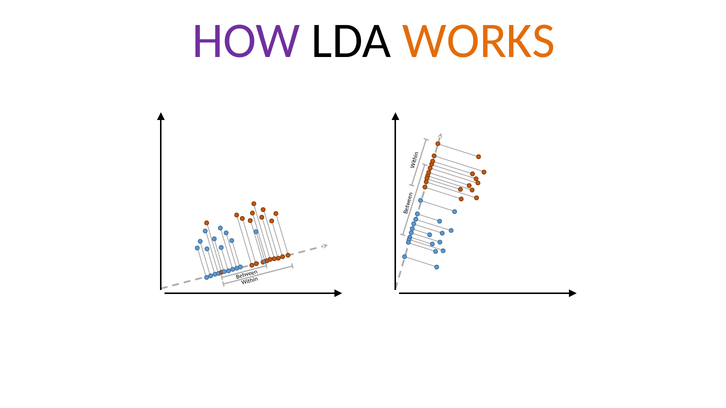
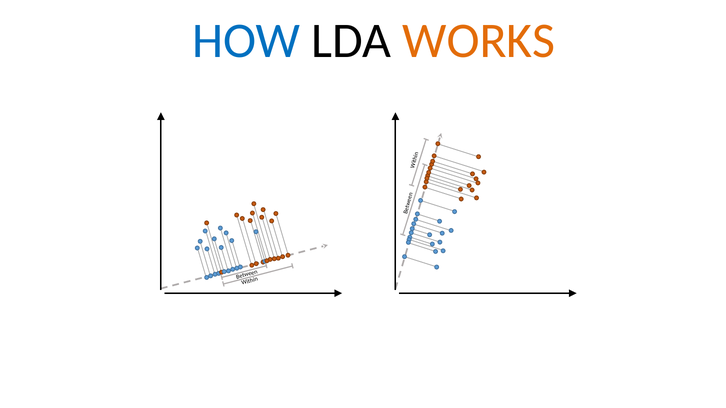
HOW colour: purple -> blue
